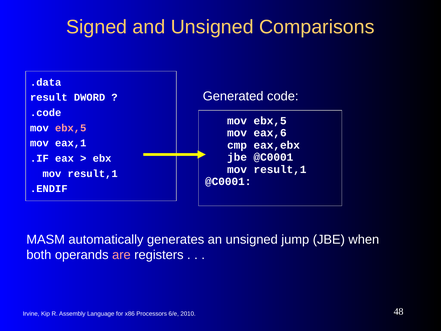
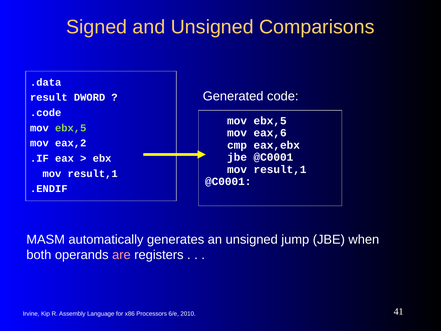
ebx,5 at (71, 128) colour: pink -> light green
eax,1: eax,1 -> eax,2
48: 48 -> 41
